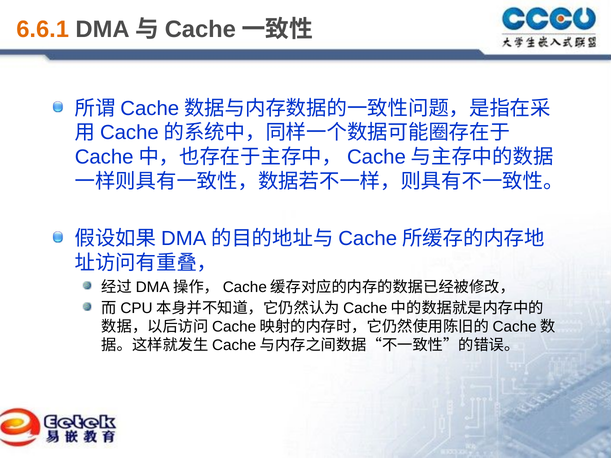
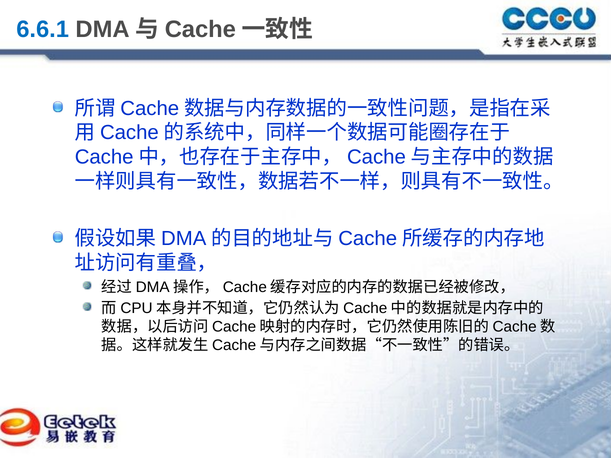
6.6.1 colour: orange -> blue
